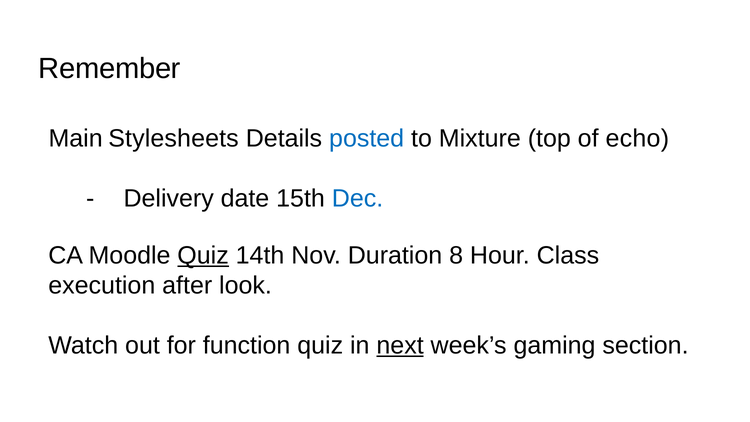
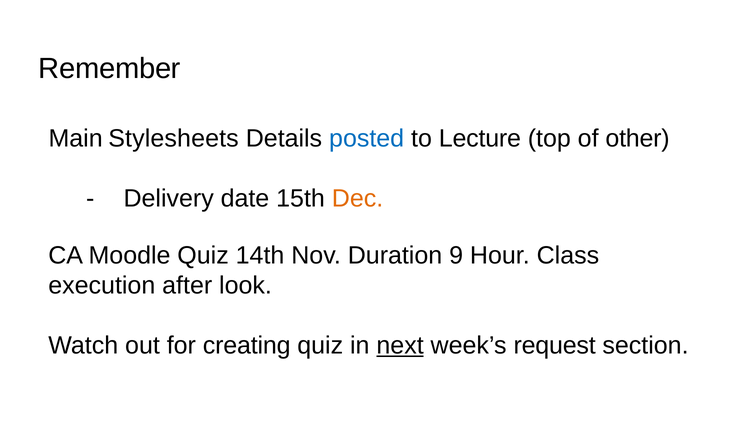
Mixture: Mixture -> Lecture
echo: echo -> other
Dec colour: blue -> orange
Quiz at (203, 256) underline: present -> none
8: 8 -> 9
function: function -> creating
gaming: gaming -> request
